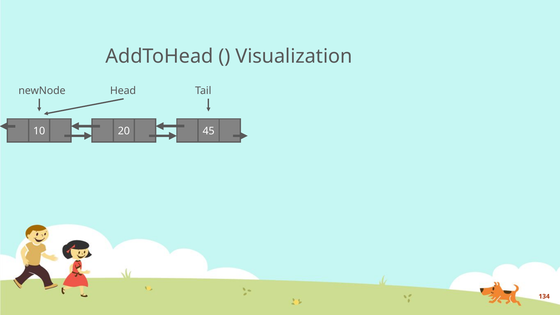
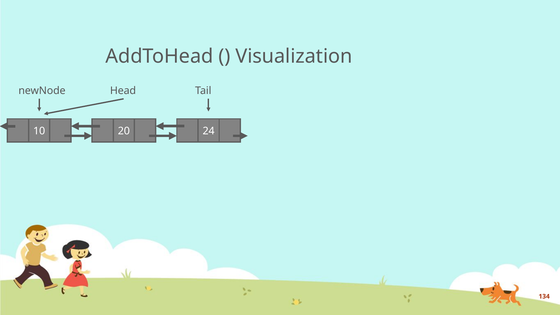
45: 45 -> 24
